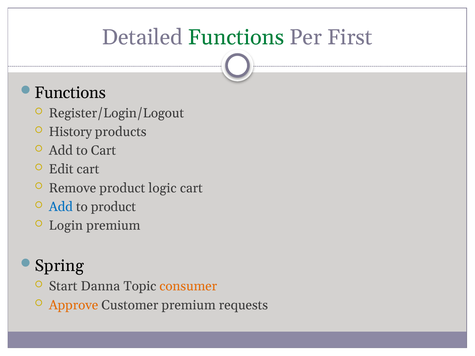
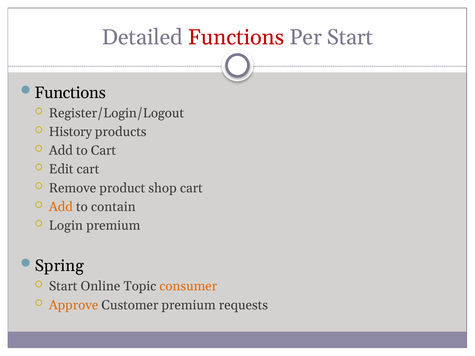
Functions at (236, 37) colour: green -> red
Per First: First -> Start
logic: logic -> shop
Add at (61, 207) colour: blue -> orange
to product: product -> contain
Danna: Danna -> Online
